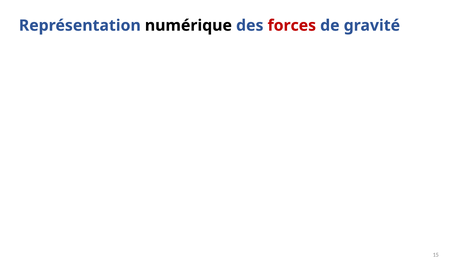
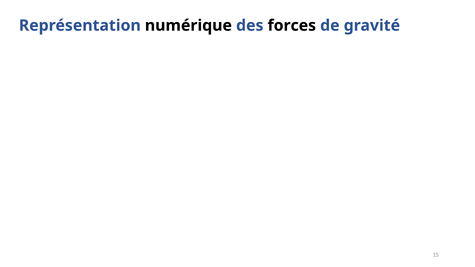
forces colour: red -> black
